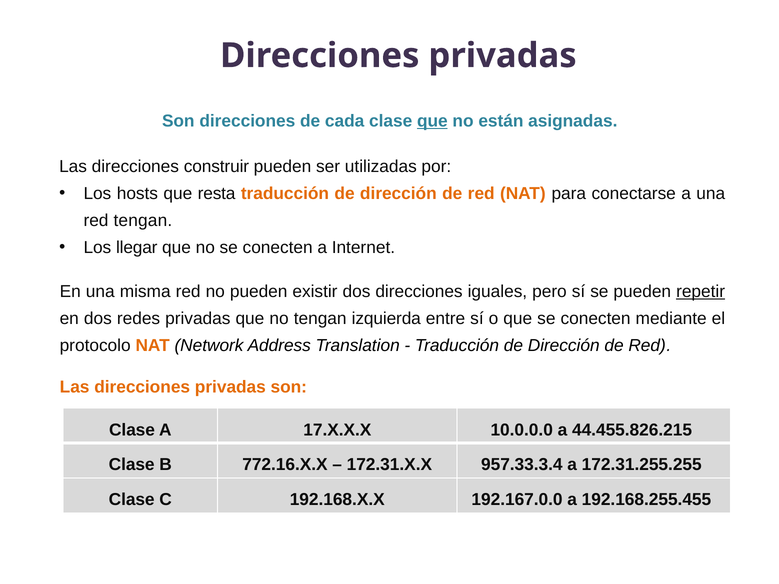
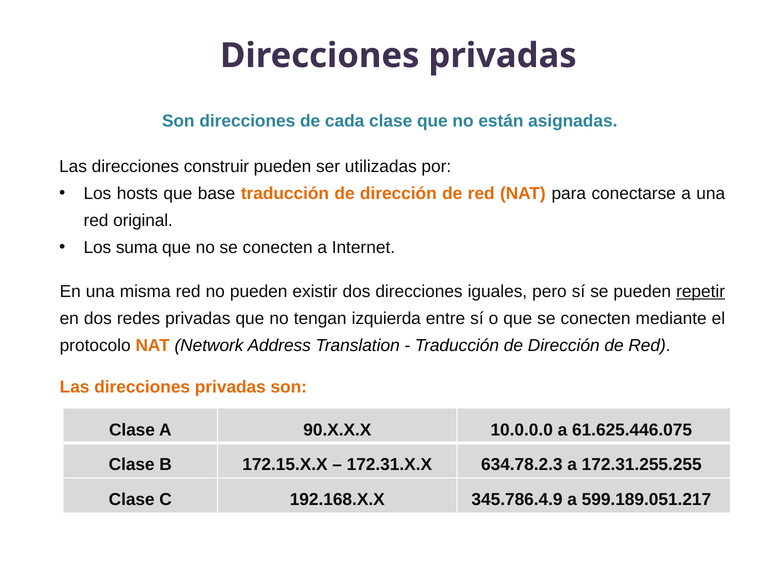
que at (432, 121) underline: present -> none
resta: resta -> base
red tengan: tengan -> original
llegar: llegar -> suma
17.X.X.X: 17.X.X.X -> 90.X.X.X
44.455.826.215: 44.455.826.215 -> 61.625.446.075
772.16.X.X: 772.16.X.X -> 172.15.X.X
957.33.3.4: 957.33.3.4 -> 634.78.2.3
192.167.0.0: 192.167.0.0 -> 345.786.4.9
192.168.255.455: 192.168.255.455 -> 599.189.051.217
